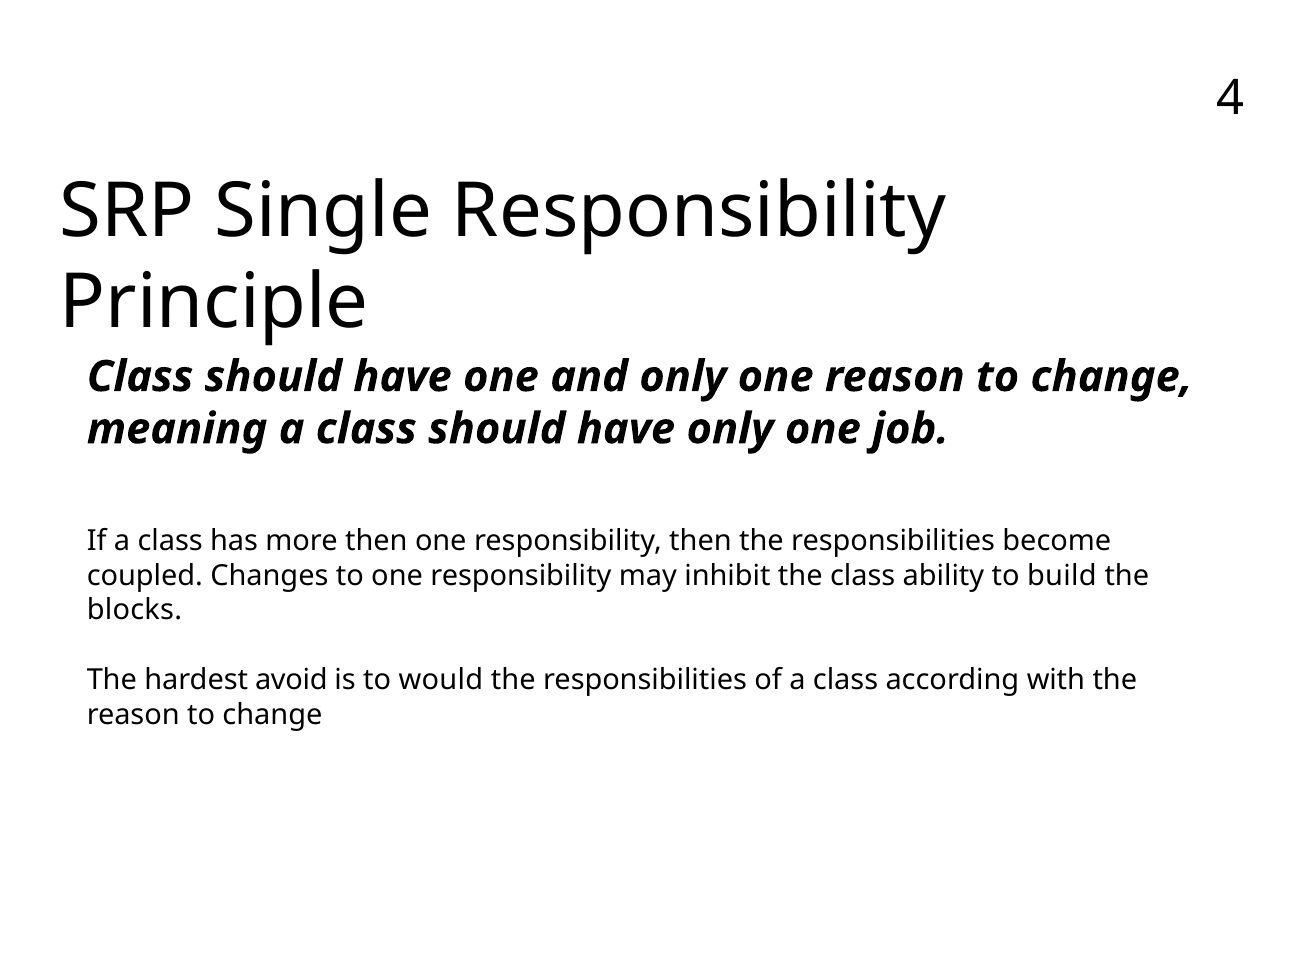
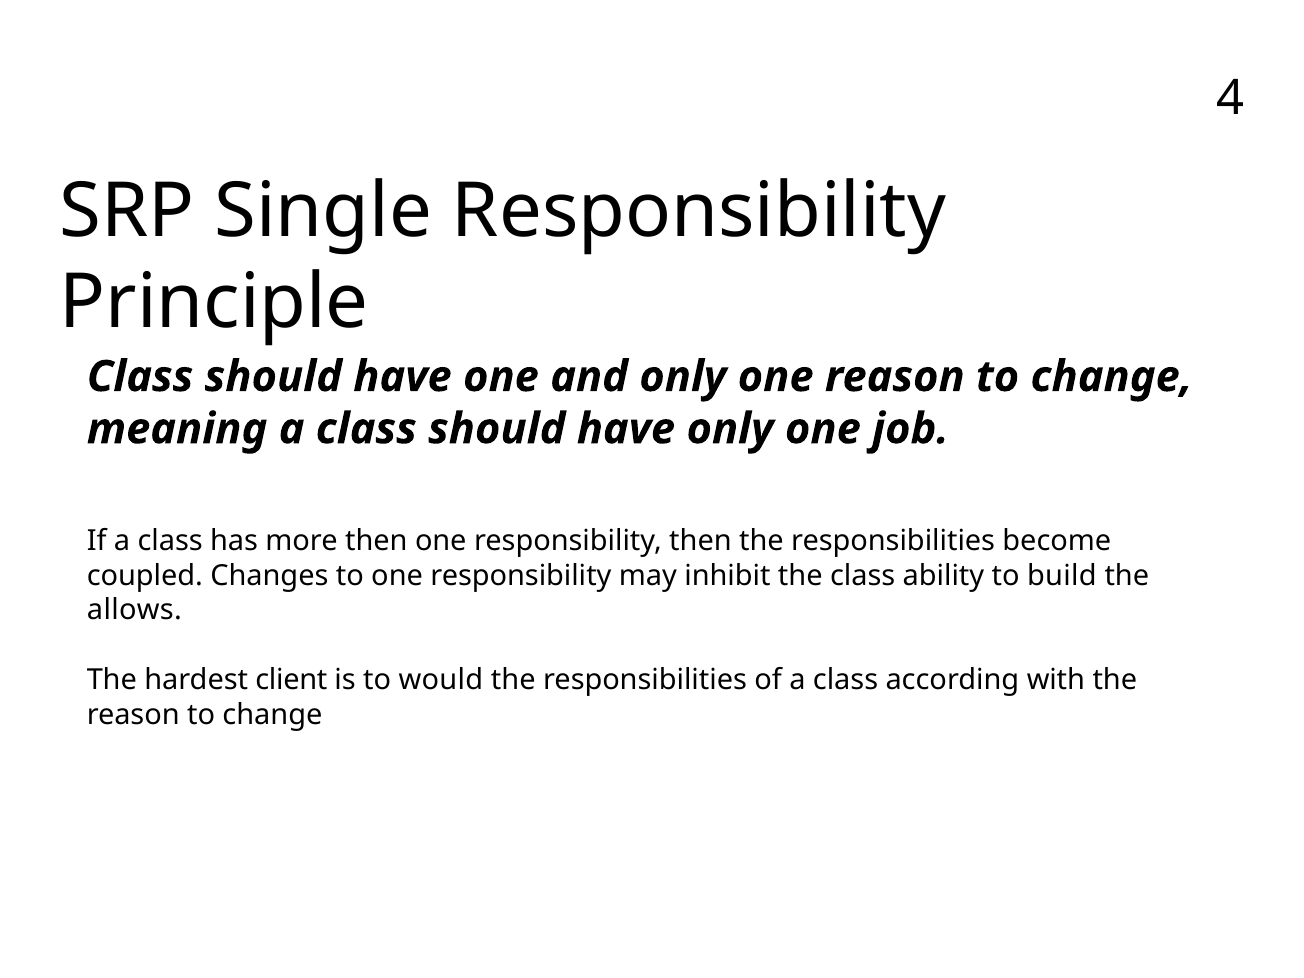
blocks: blocks -> allows
avoid: avoid -> client
